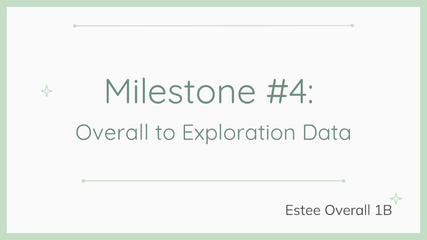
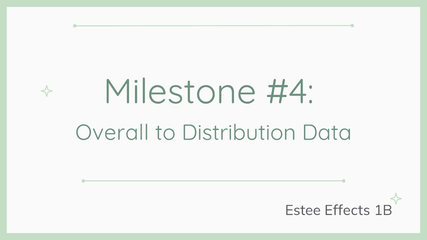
Exploration: Exploration -> Distribution
Estee Overall: Overall -> Effects
